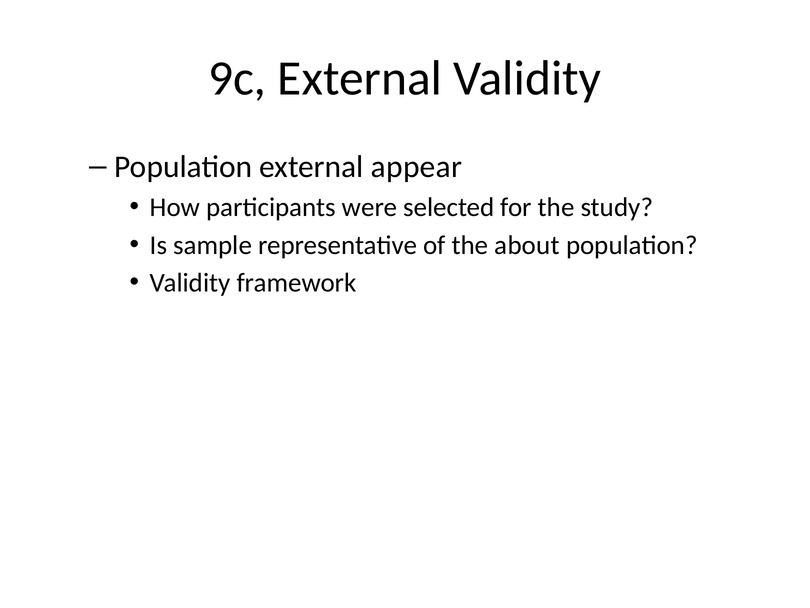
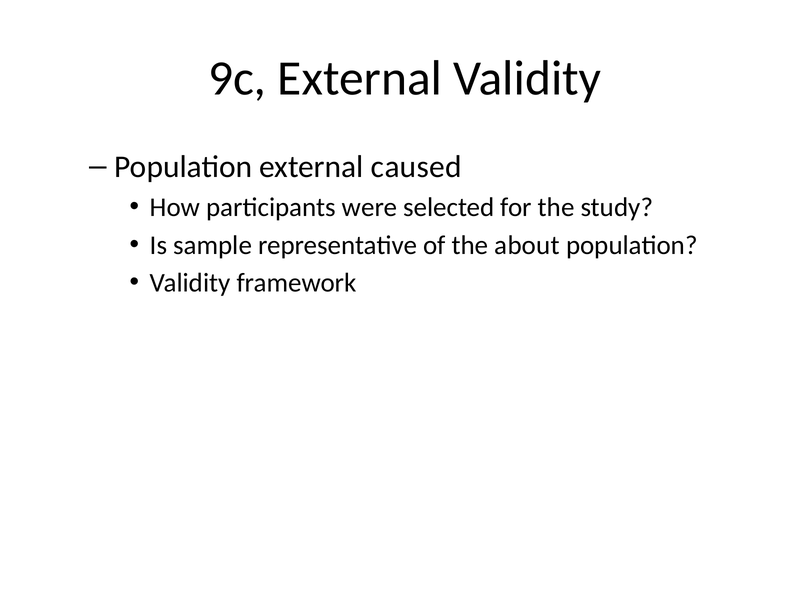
appear: appear -> caused
